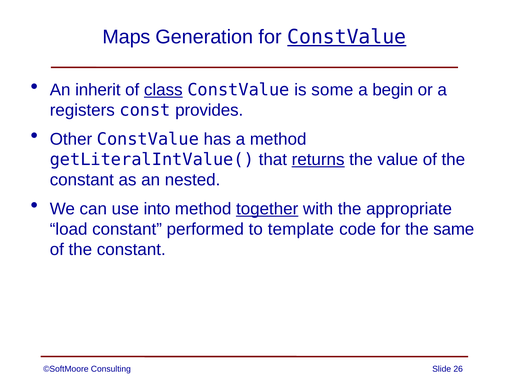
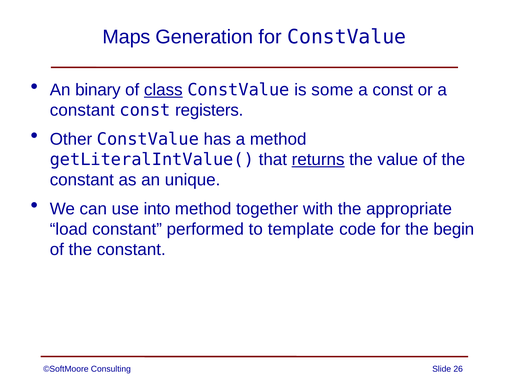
ConstValue at (347, 37) underline: present -> none
inherit: inherit -> binary
a begin: begin -> const
registers at (82, 110): registers -> constant
provides: provides -> registers
nested: nested -> unique
together underline: present -> none
same: same -> begin
